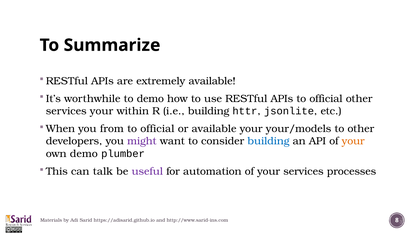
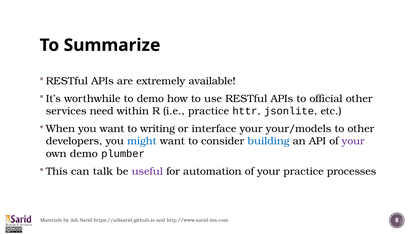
services your: your -> need
i.e building: building -> practice
you from: from -> want
official at (157, 129): official -> writing
or available: available -> interface
might colour: purple -> blue
your at (353, 141) colour: orange -> purple
your services: services -> practice
